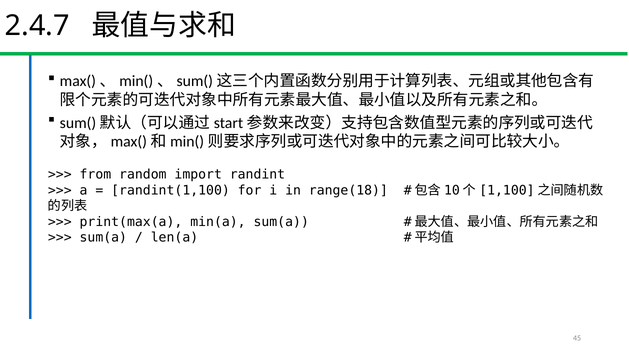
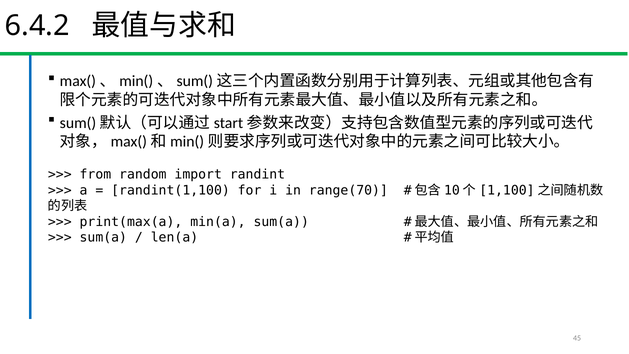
2.4.7: 2.4.7 -> 6.4.2
range(18: range(18 -> range(70
